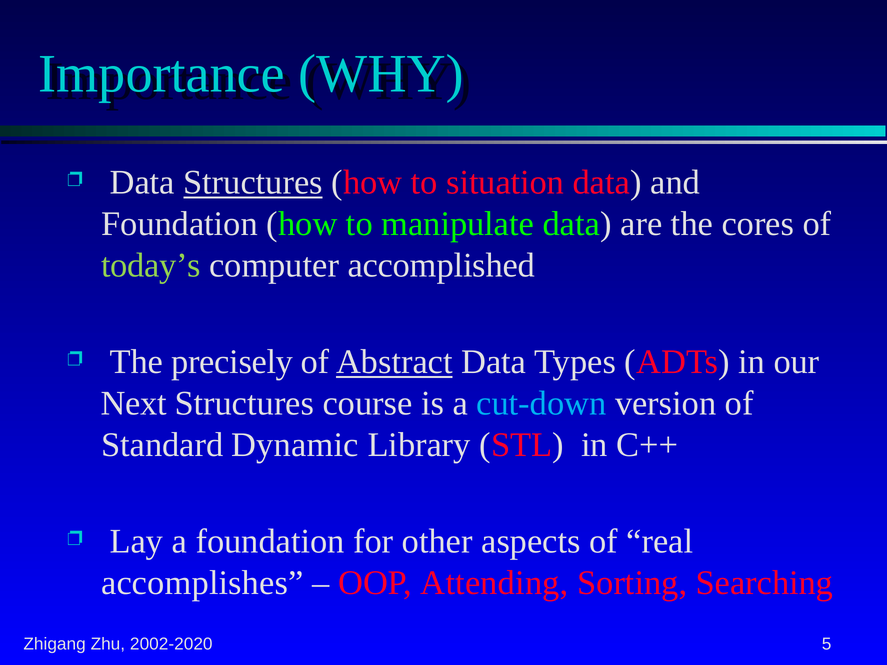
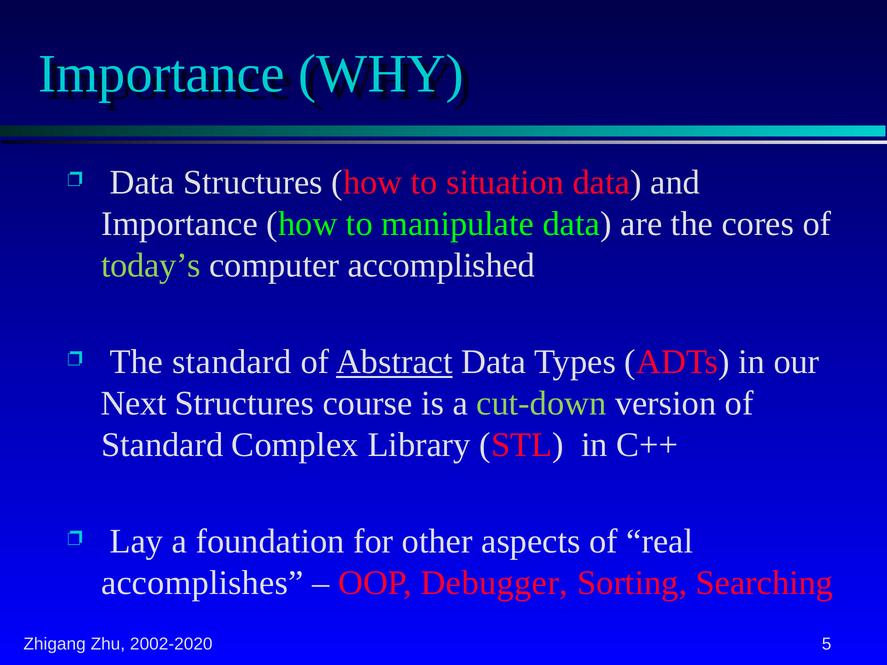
Structures at (253, 183) underline: present -> none
Foundation at (180, 224): Foundation -> Importance
The precisely: precisely -> standard
cut-down colour: light blue -> light green
Dynamic: Dynamic -> Complex
Attending: Attending -> Debugger
